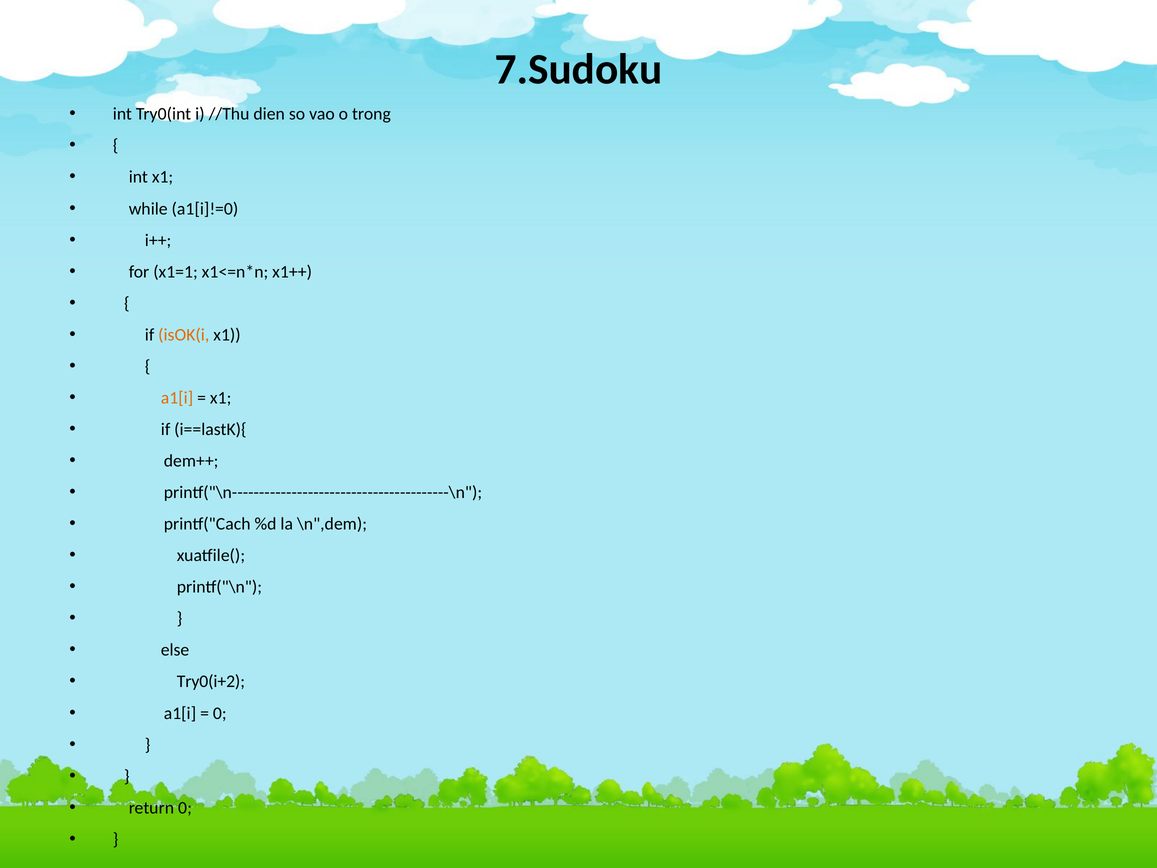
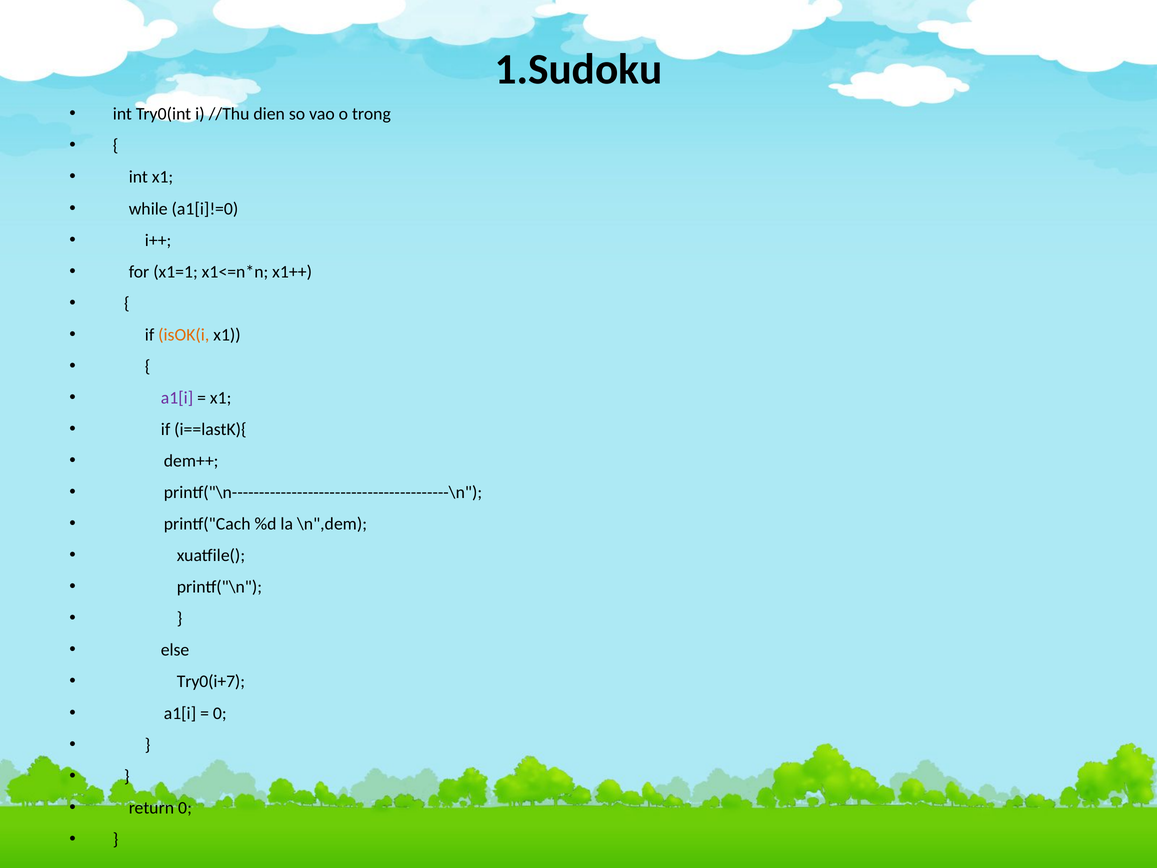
7.Sudoku: 7.Sudoku -> 1.Sudoku
a1[i at (177, 398) colour: orange -> purple
Try0(i+2: Try0(i+2 -> Try0(i+7
